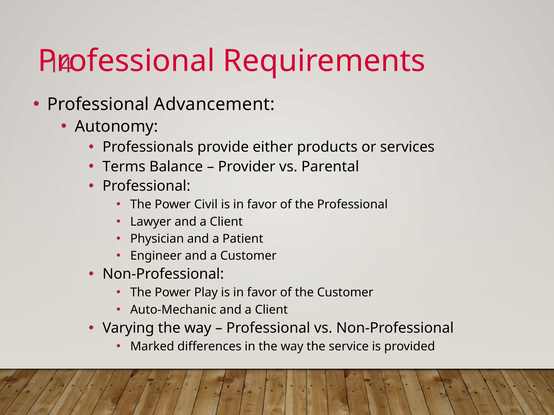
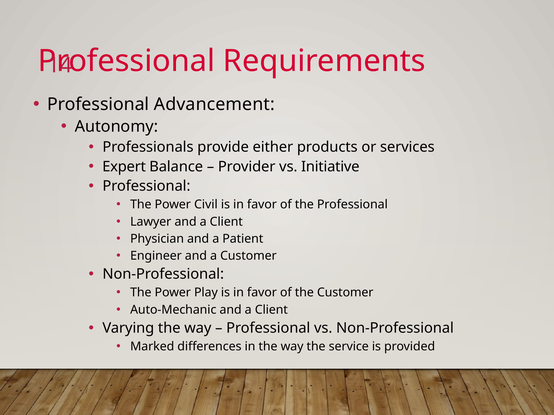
Terms: Terms -> Expert
Parental: Parental -> Initiative
